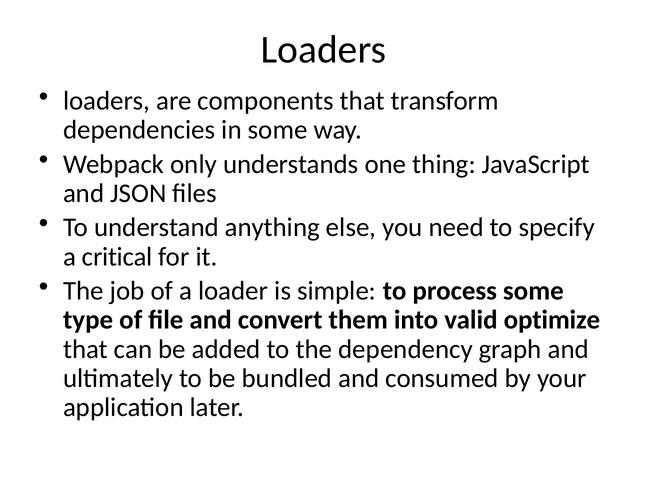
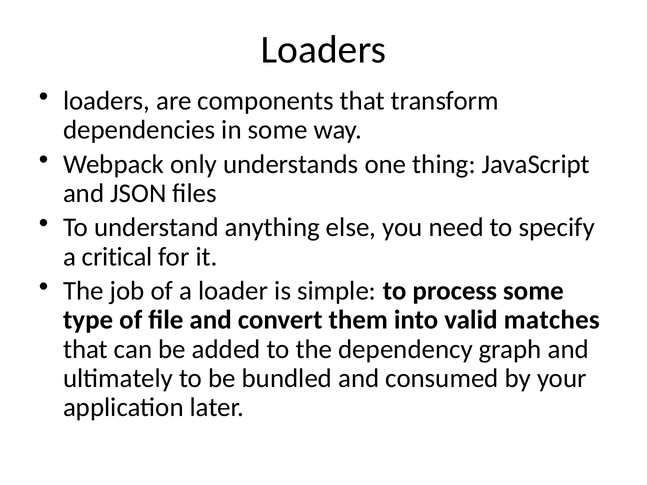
optimize: optimize -> matches
